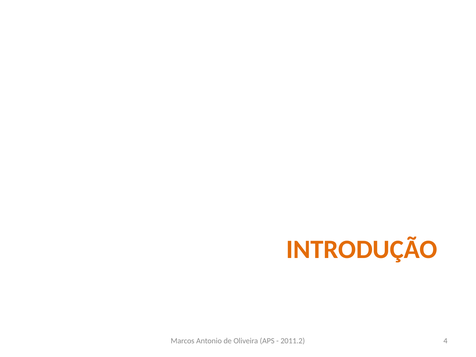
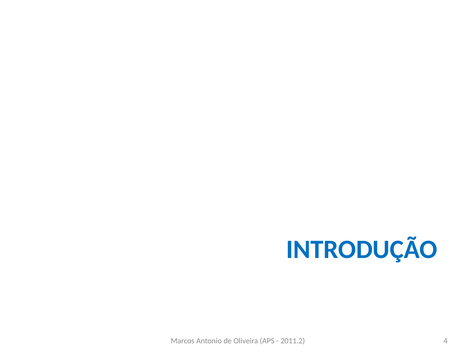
INTRODUÇÃO colour: orange -> blue
